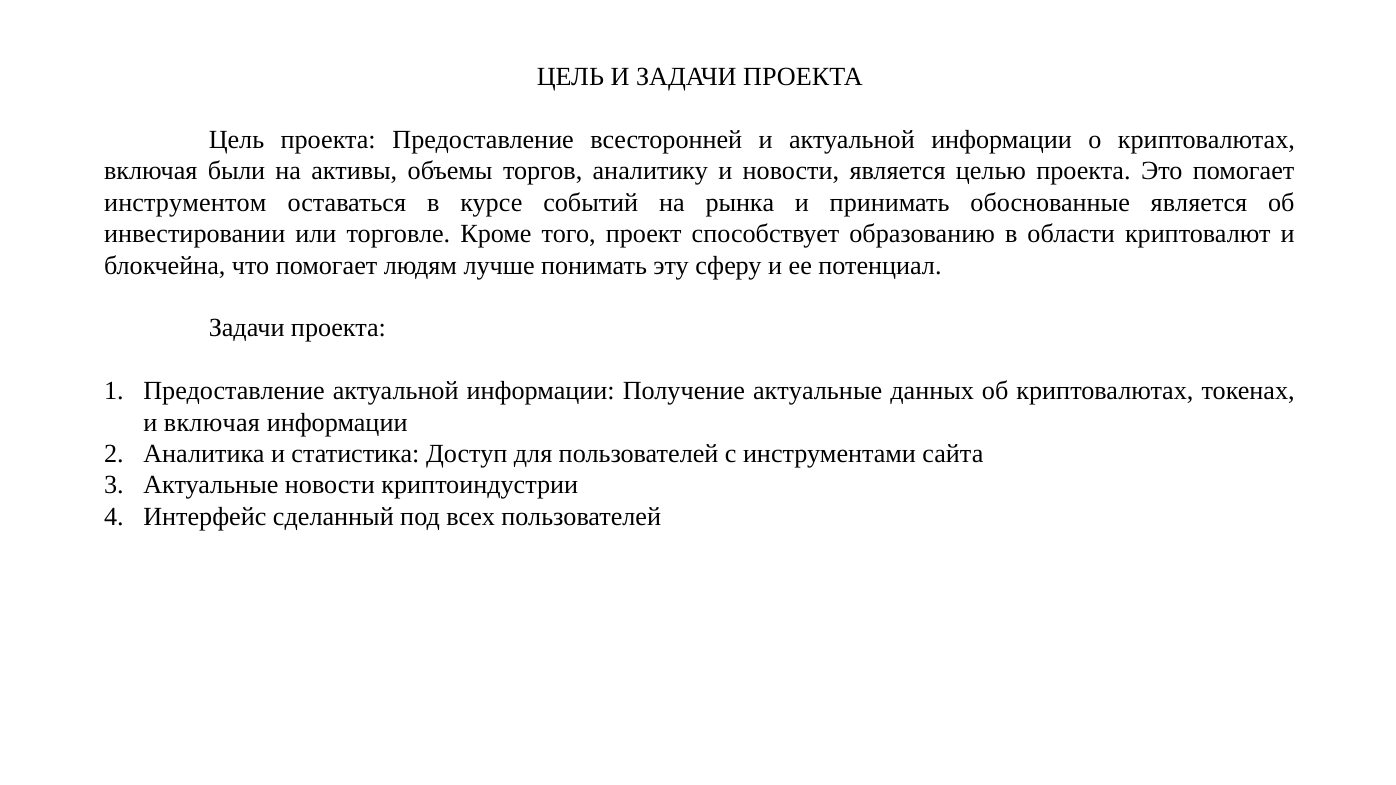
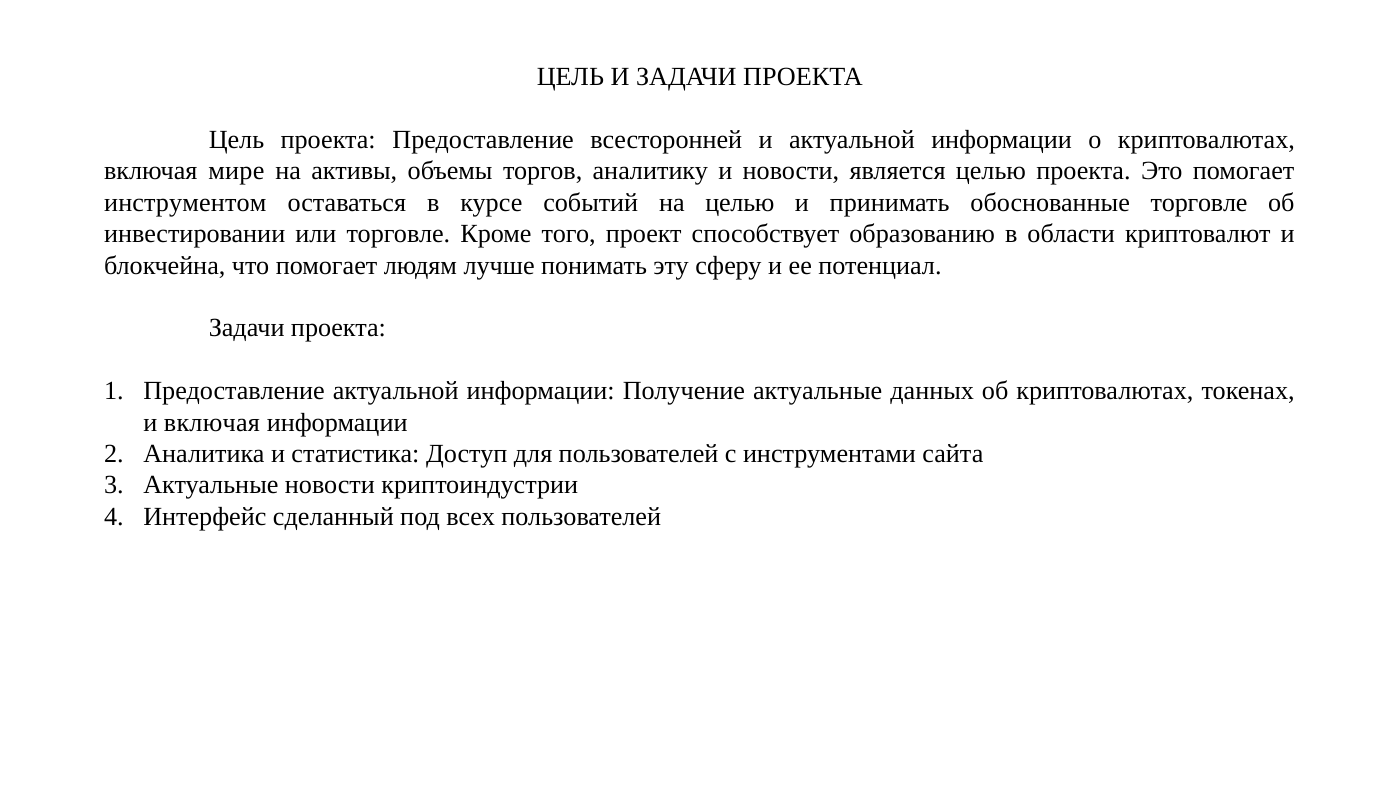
были: были -> мире
на рынка: рынка -> целью
обоснованные является: является -> торговле
